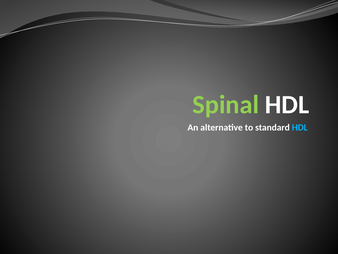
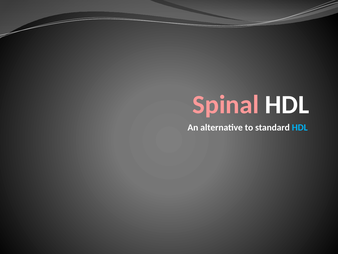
Spinal colour: light green -> pink
